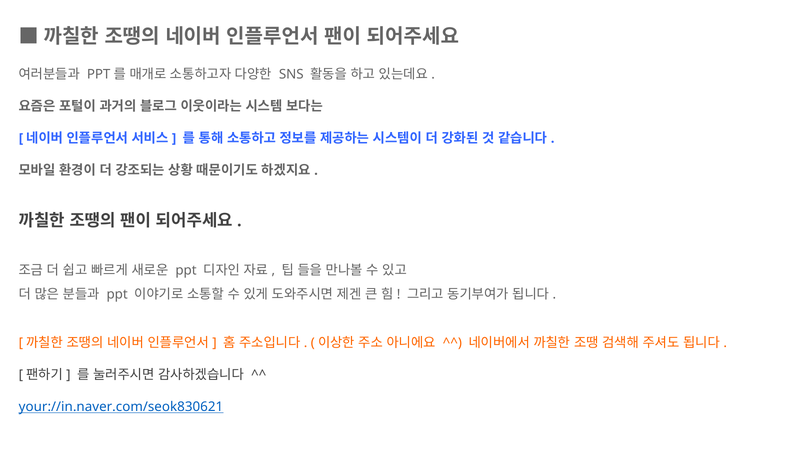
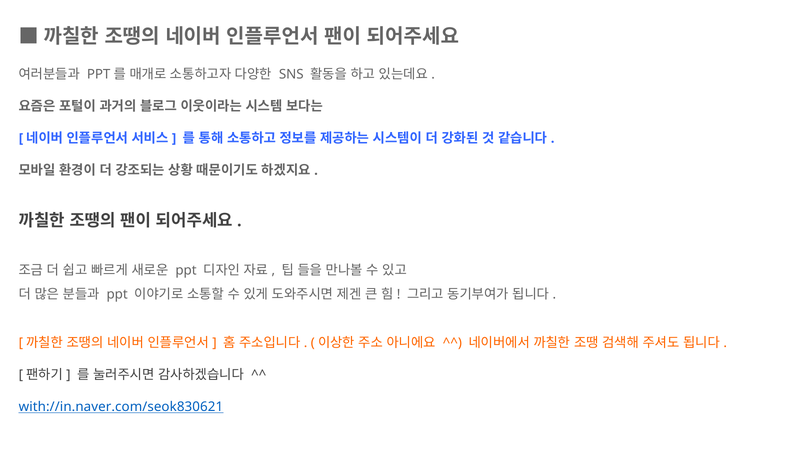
your://in.naver.com/seok830621: your://in.naver.com/seok830621 -> with://in.naver.com/seok830621
